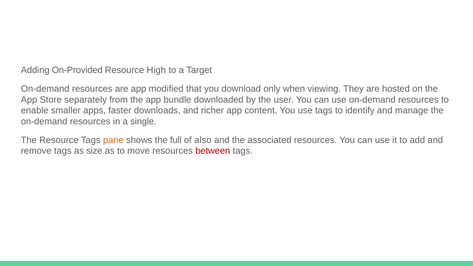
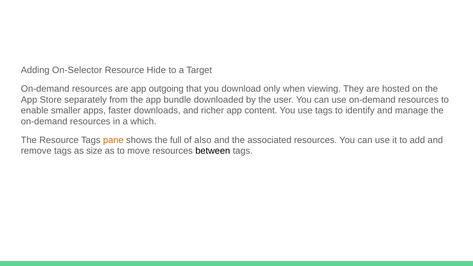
On-Provided: On-Provided -> On-Selector
High: High -> Hide
modified: modified -> outgoing
single: single -> which
between colour: red -> black
